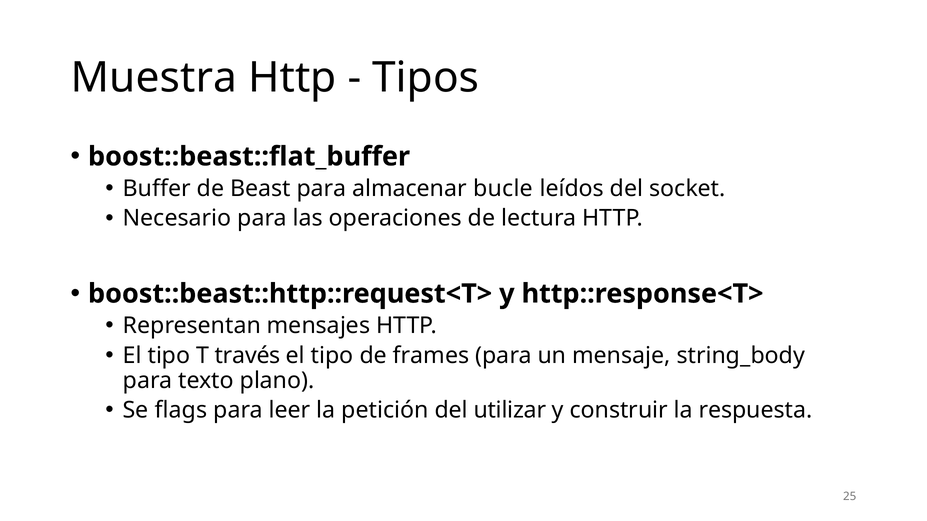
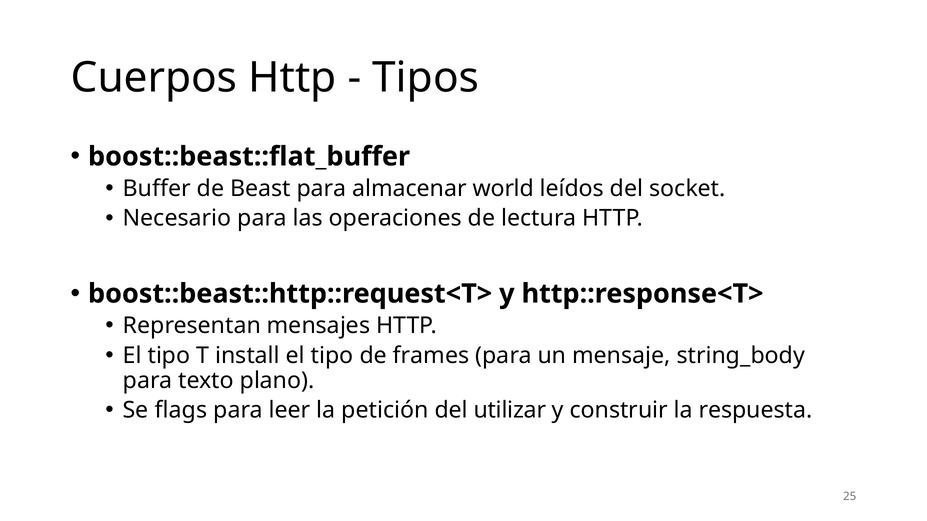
Muestra: Muestra -> Cuerpos
bucle: bucle -> world
través: través -> install
